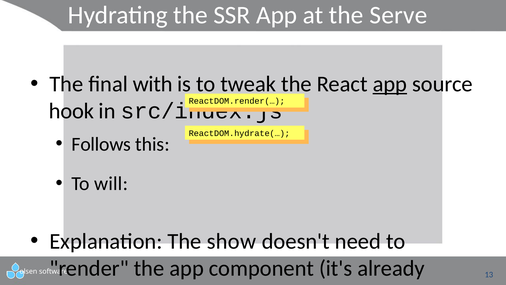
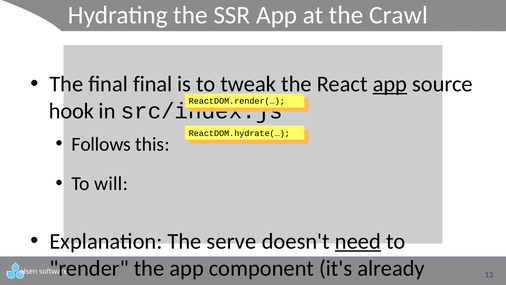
Serve: Serve -> Crawl
final with: with -> final
show: show -> serve
need underline: none -> present
